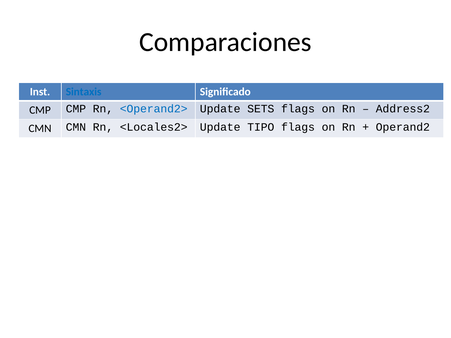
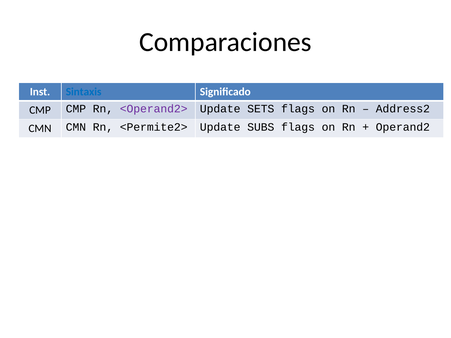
<Operand2> colour: blue -> purple
<Locales2>: <Locales2> -> <Permite2>
TIPO: TIPO -> SUBS
